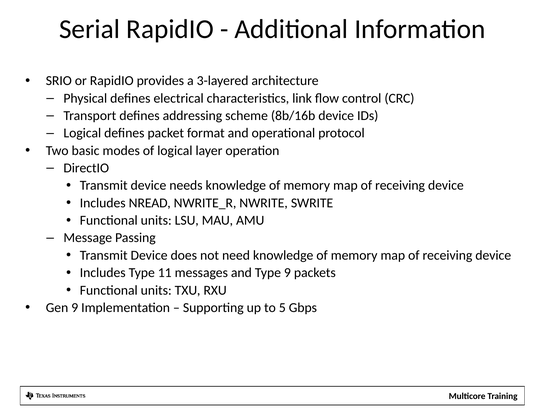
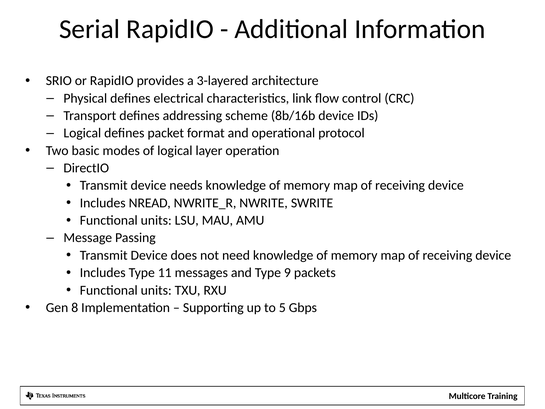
Gen 9: 9 -> 8
